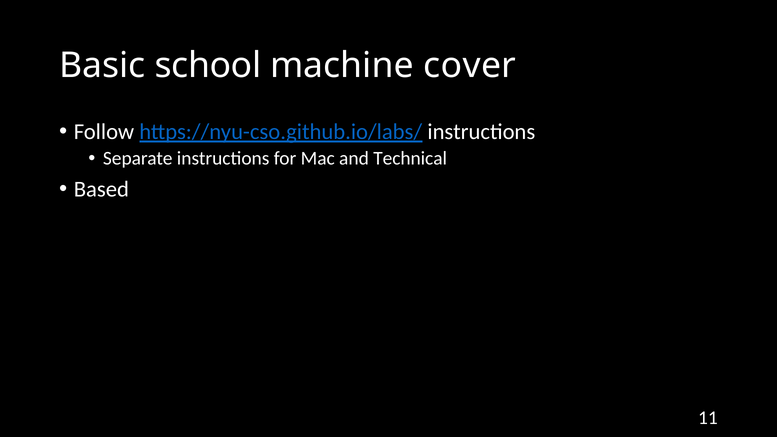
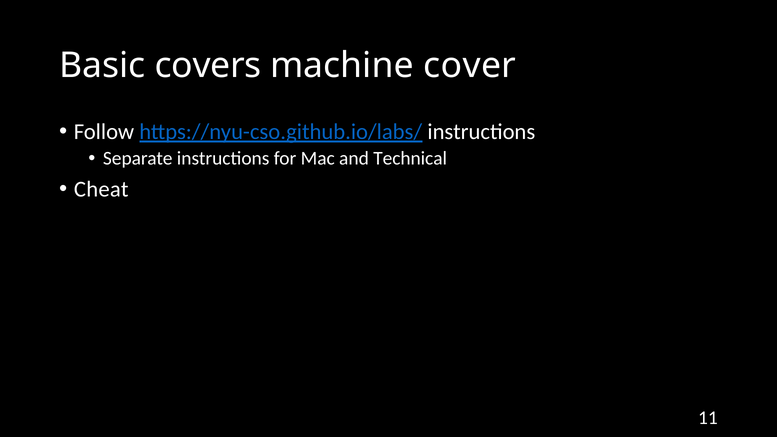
school: school -> covers
Based: Based -> Cheat
